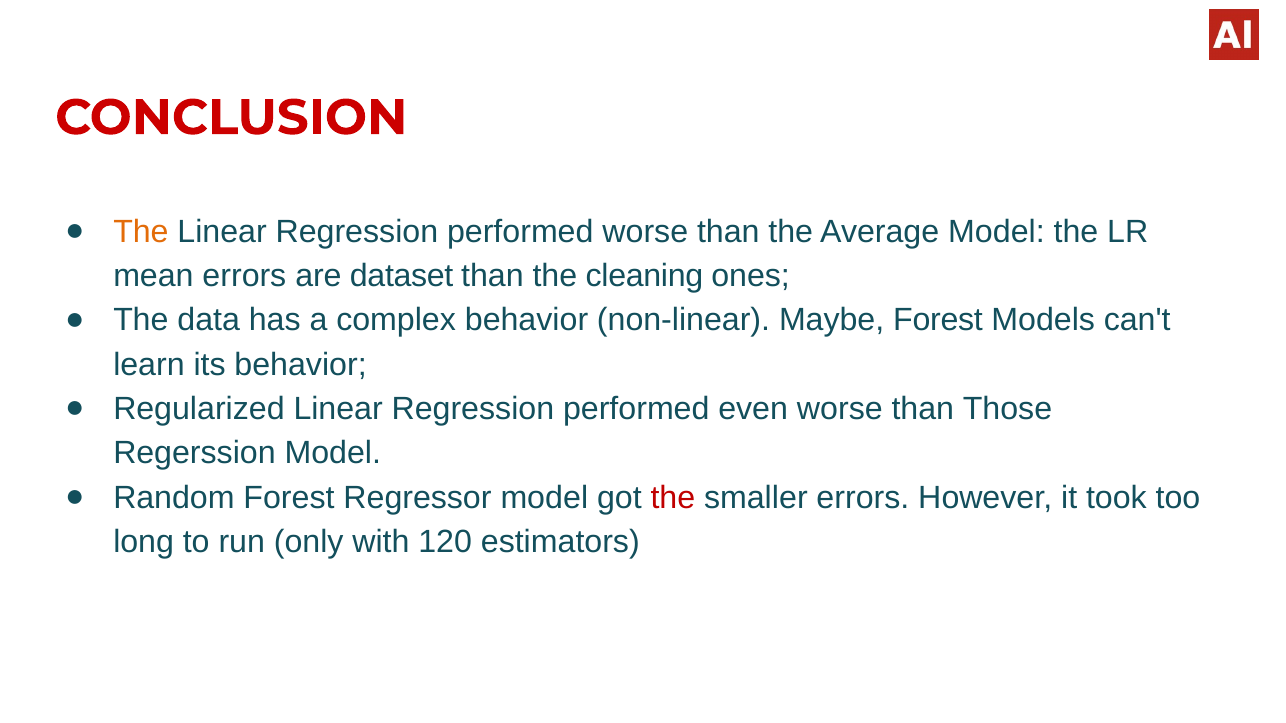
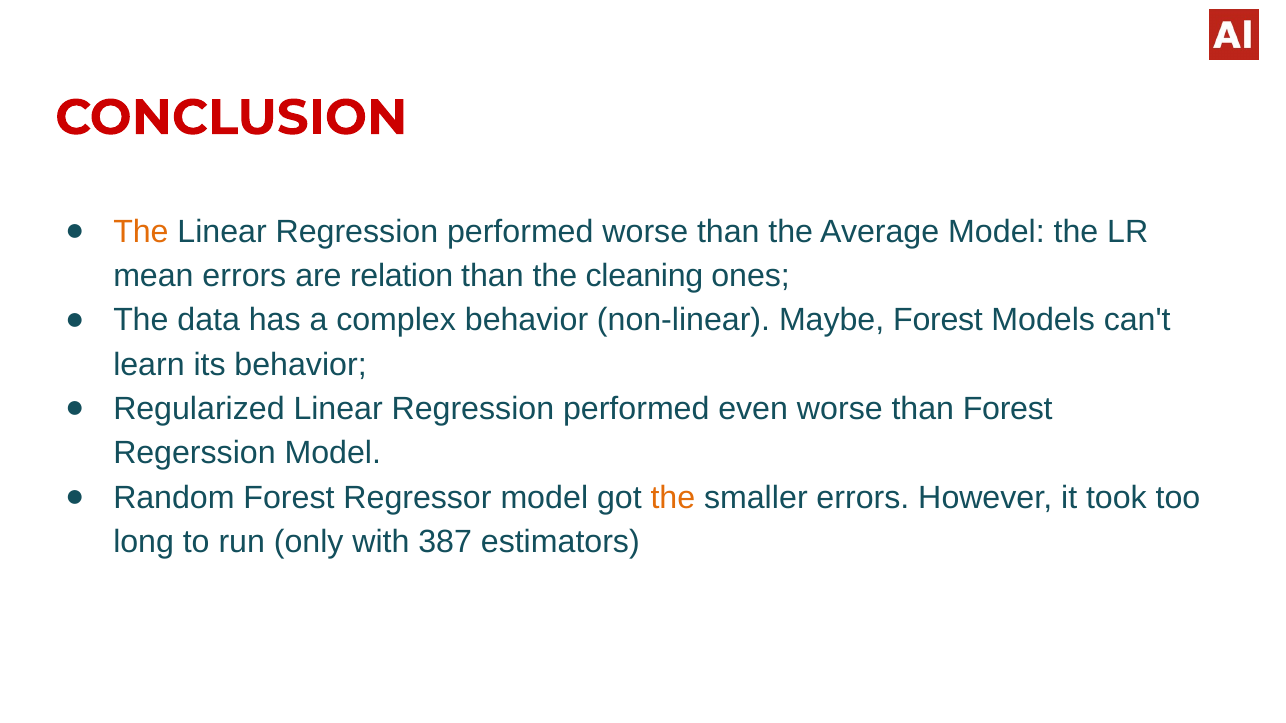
dataset: dataset -> relation
than Those: Those -> Forest
the at (673, 498) colour: red -> orange
120: 120 -> 387
